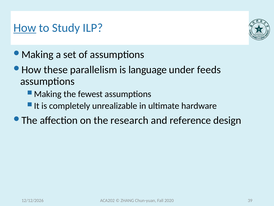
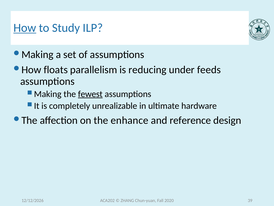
these: these -> floats
language: language -> reducing
fewest underline: none -> present
research: research -> enhance
